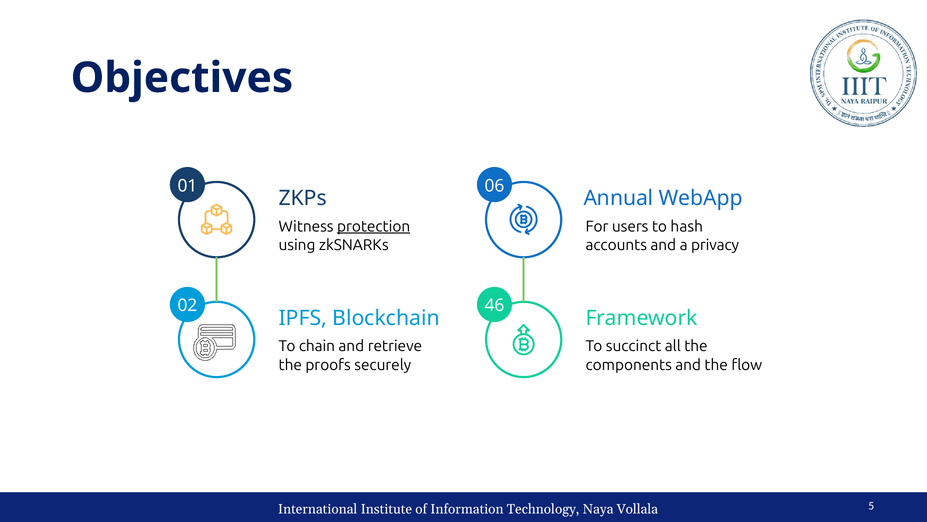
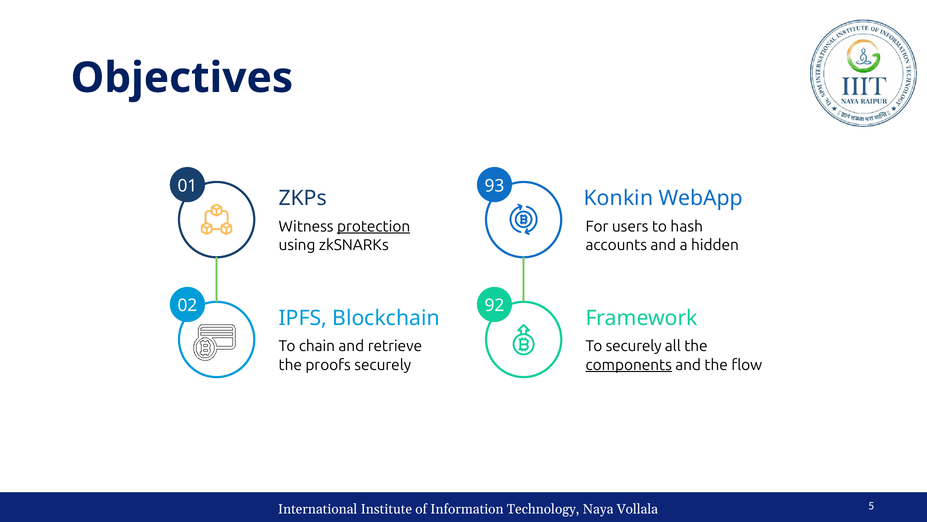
06: 06 -> 93
Annual: Annual -> Konkin
privacy: privacy -> hidden
46: 46 -> 92
To succinct: succinct -> securely
components underline: none -> present
